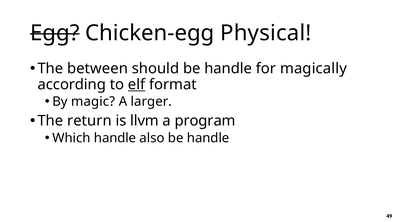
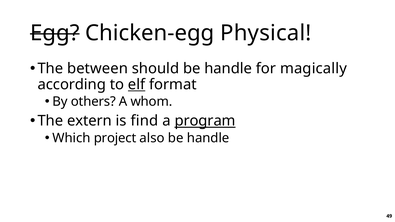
magic: magic -> others
larger: larger -> whom
return: return -> extern
llvm: llvm -> find
program underline: none -> present
Which handle: handle -> project
